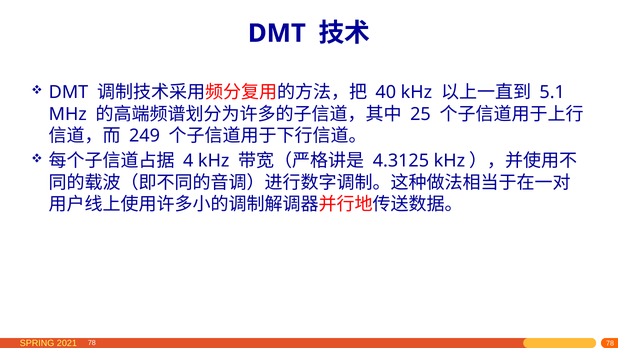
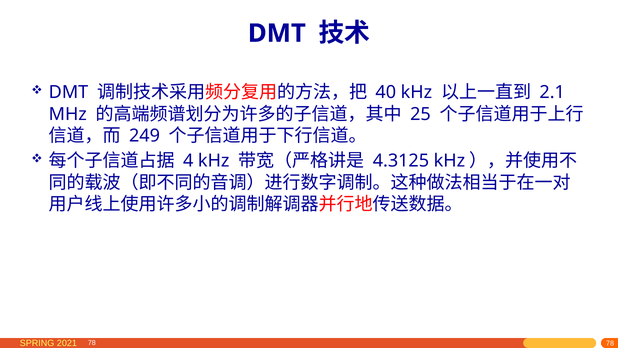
5.1: 5.1 -> 2.1
